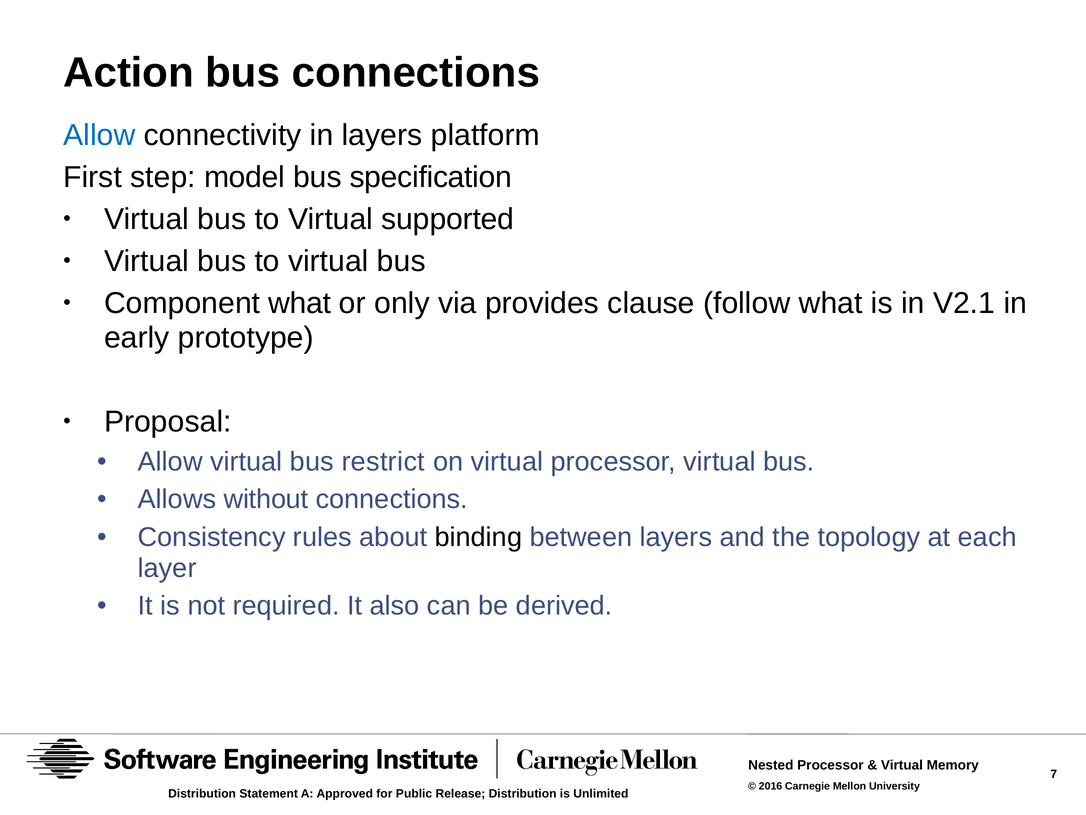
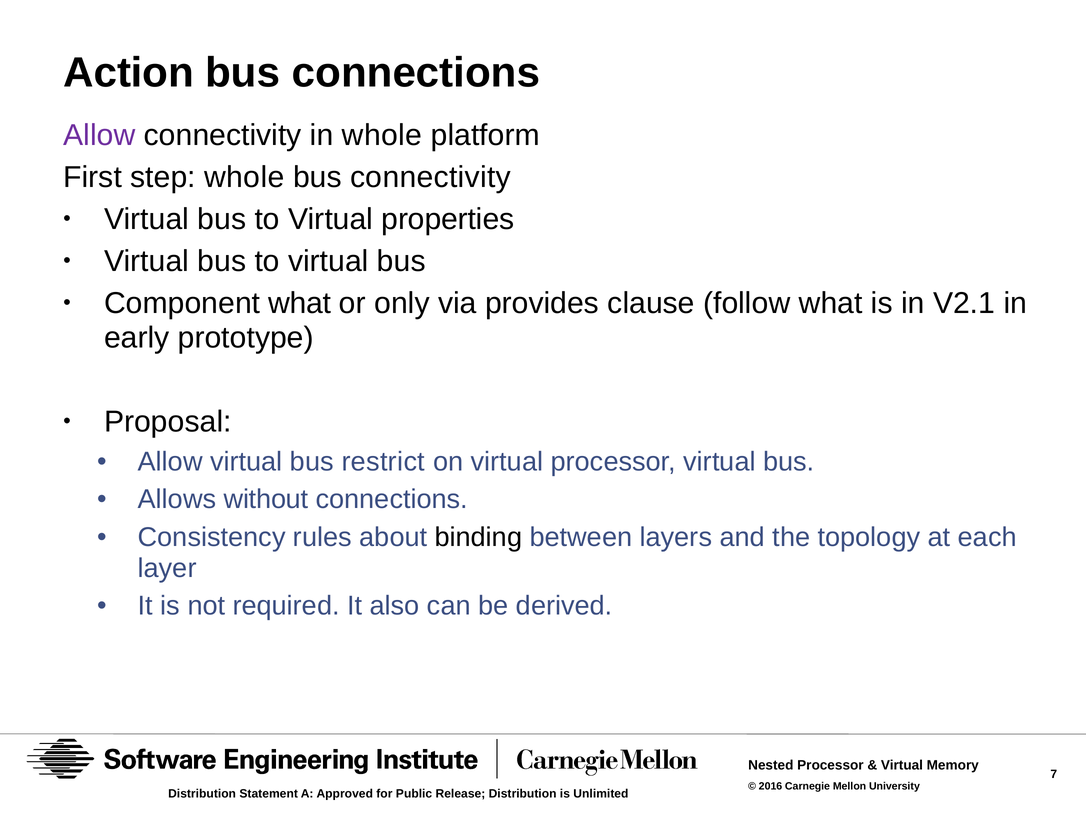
Allow at (99, 135) colour: blue -> purple
in layers: layers -> whole
step model: model -> whole
bus specification: specification -> connectivity
supported: supported -> properties
